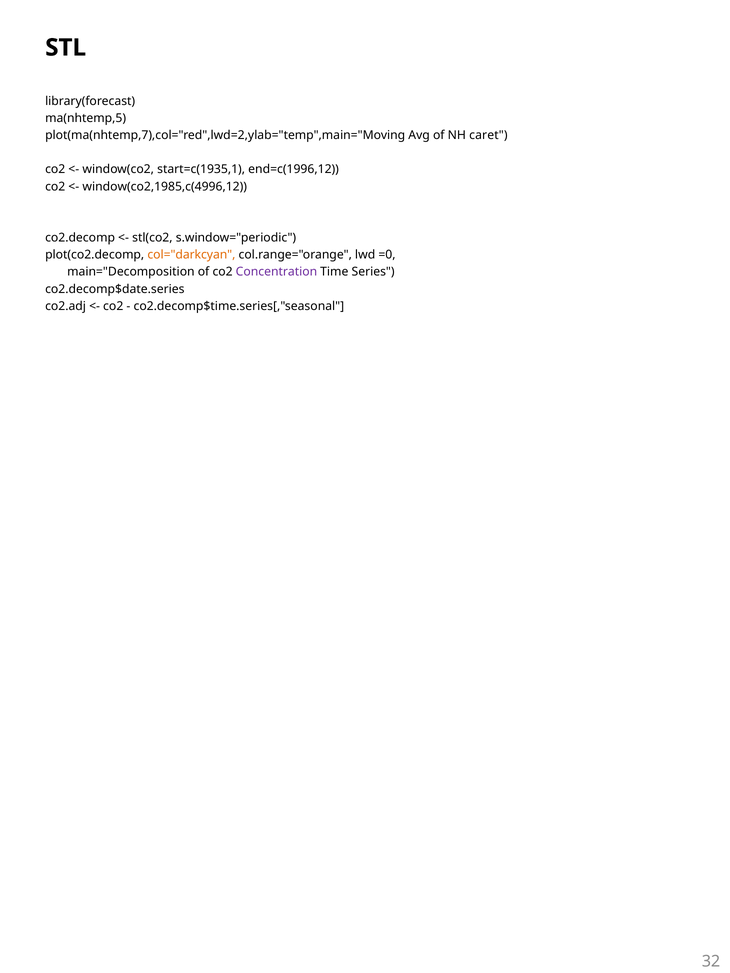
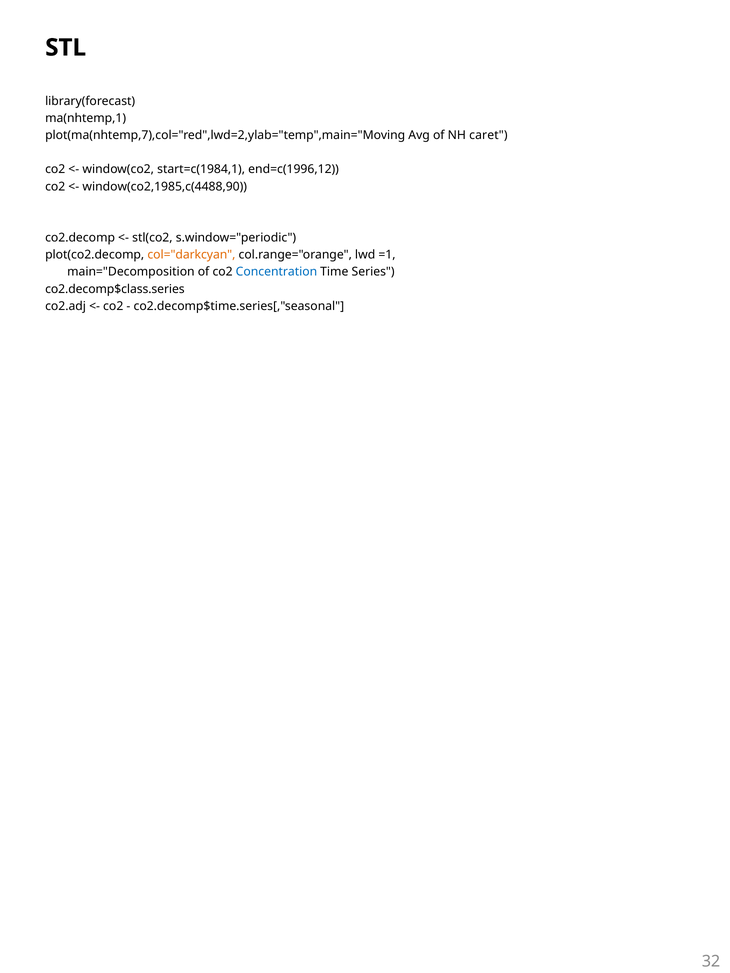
ma(nhtemp,5: ma(nhtemp,5 -> ma(nhtemp,1
start=c(1935,1: start=c(1935,1 -> start=c(1984,1
window(co2,1985,c(4996,12: window(co2,1985,c(4996,12 -> window(co2,1985,c(4488,90
=0: =0 -> =1
Concentration colour: purple -> blue
co2.decomp$date.series: co2.decomp$date.series -> co2.decomp$class.series
